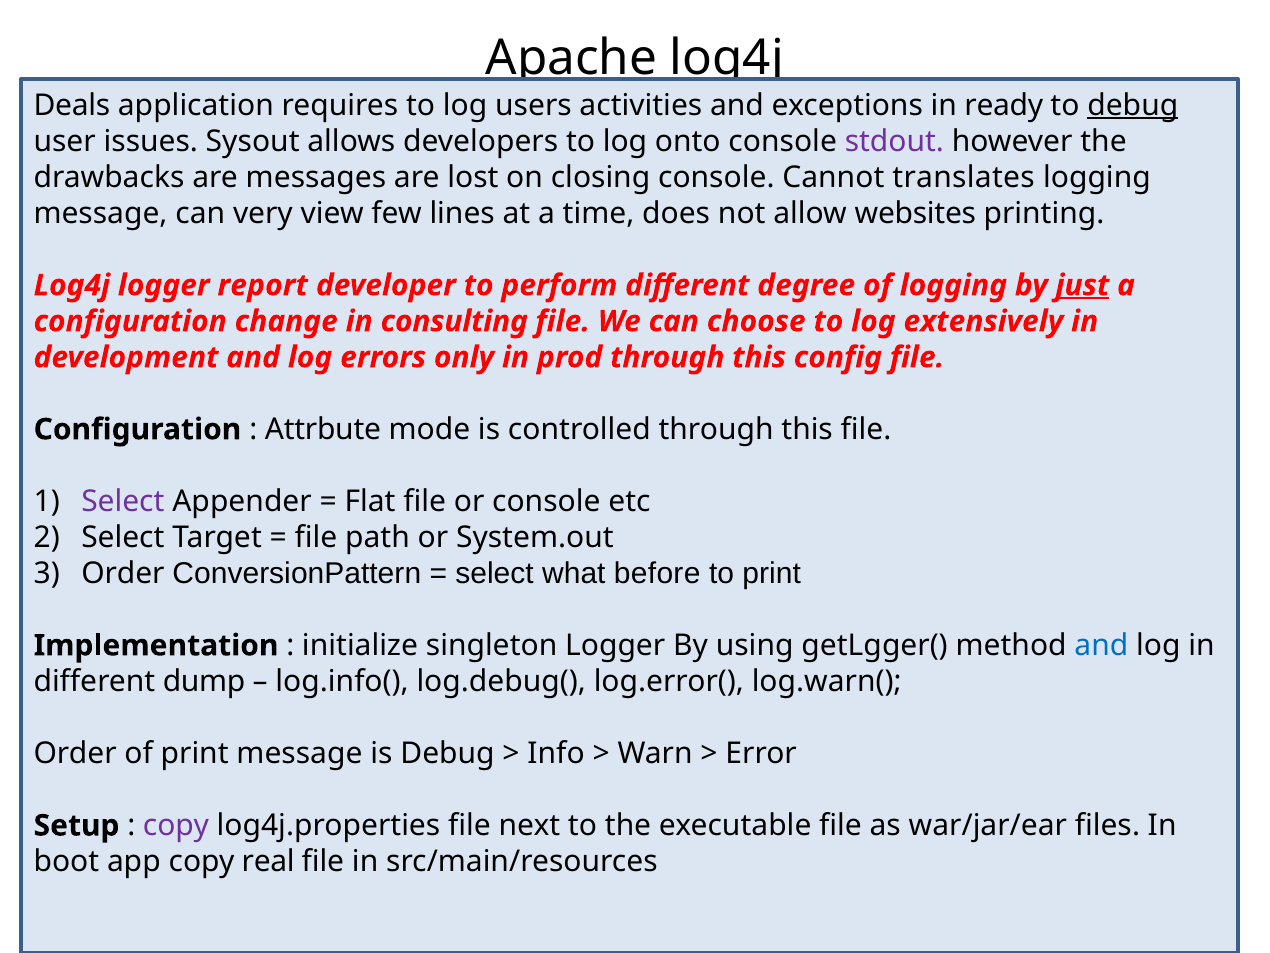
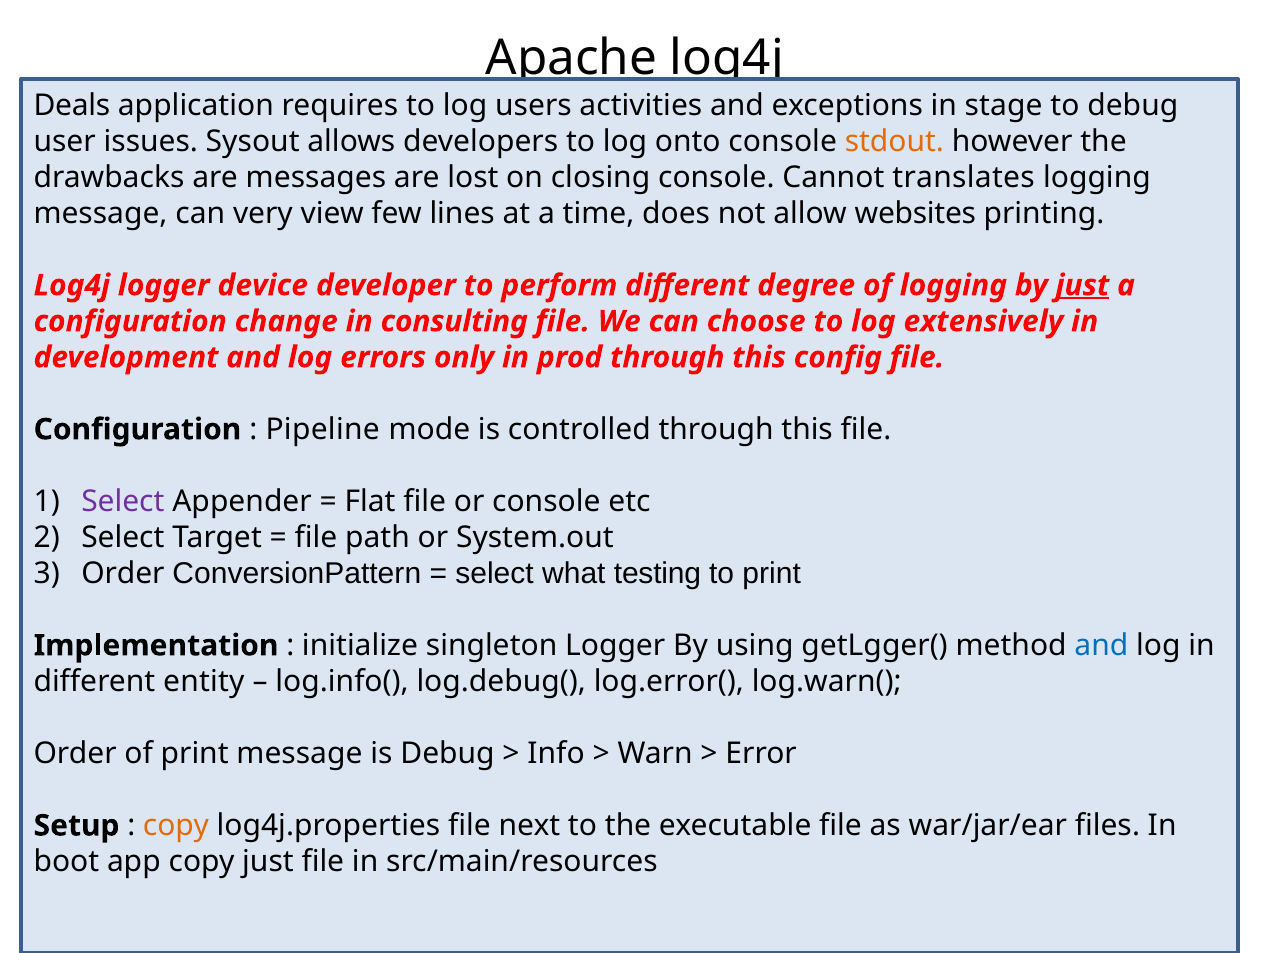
ready: ready -> stage
debug at (1133, 105) underline: present -> none
stdout colour: purple -> orange
report: report -> device
Attrbute: Attrbute -> Pipeline
before: before -> testing
dump: dump -> entity
copy at (176, 825) colour: purple -> orange
copy real: real -> just
